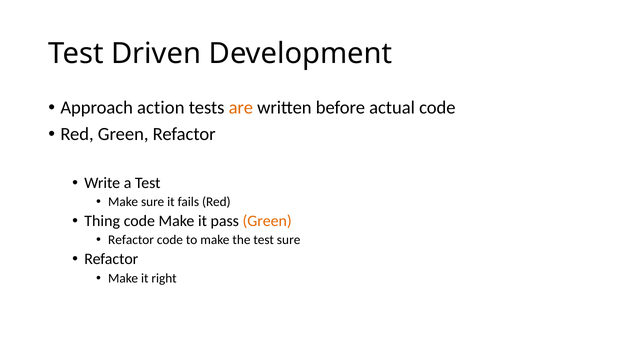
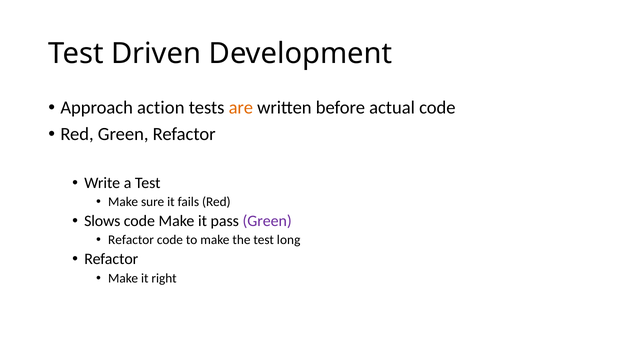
Thing: Thing -> Slows
Green at (267, 221) colour: orange -> purple
test sure: sure -> long
